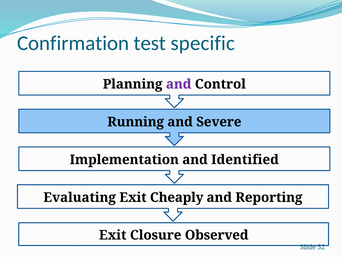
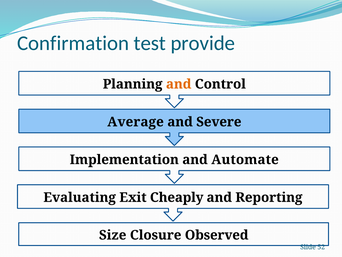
specific: specific -> provide
and at (179, 84) colour: purple -> orange
Running: Running -> Average
Identified: Identified -> Automate
Exit at (113, 235): Exit -> Size
